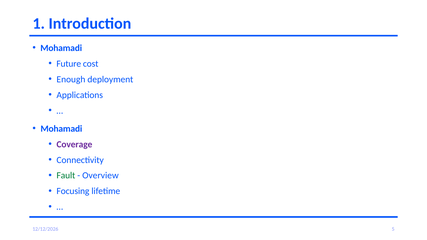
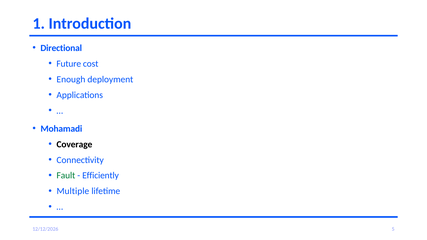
Mohamadi at (61, 48): Mohamadi -> Directional
Coverage colour: purple -> black
Overview: Overview -> Efficiently
Focusing: Focusing -> Multiple
